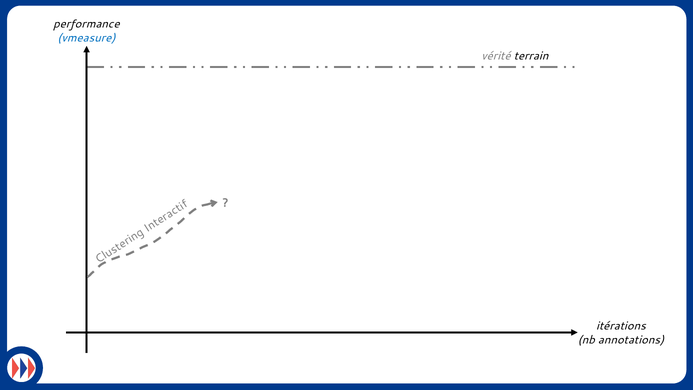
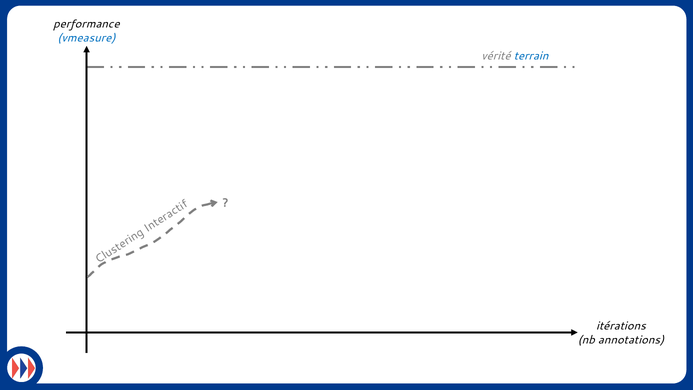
terrain colour: black -> blue
